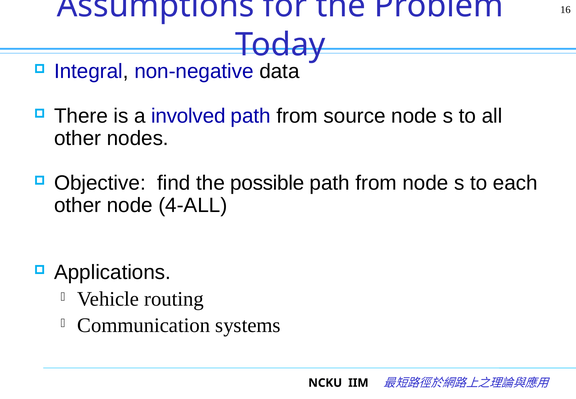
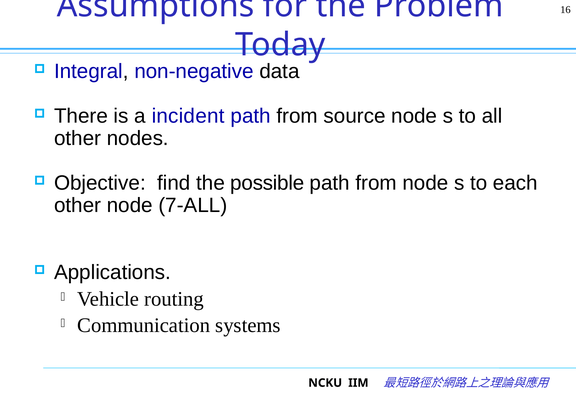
involved: involved -> incident
4-ALL: 4-ALL -> 7-ALL
